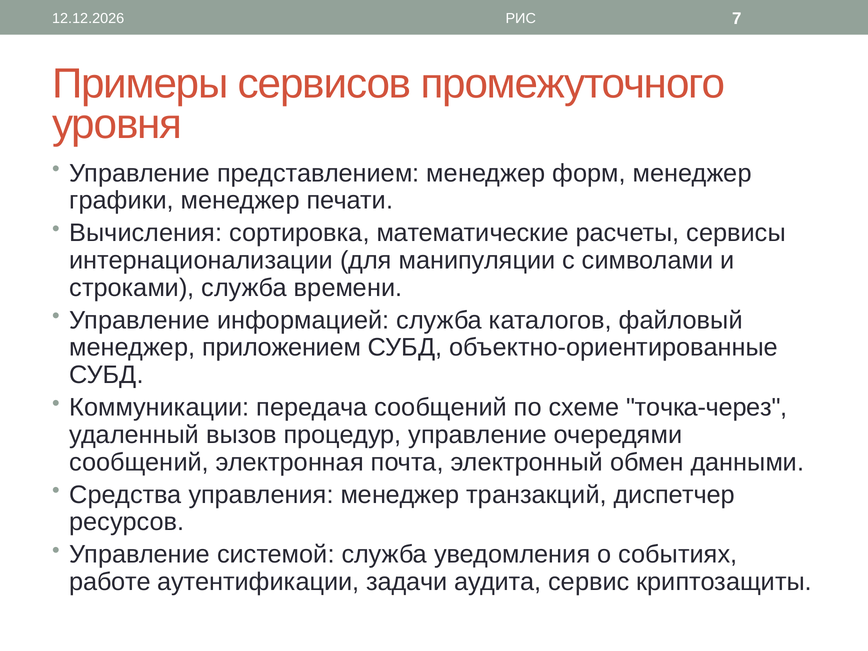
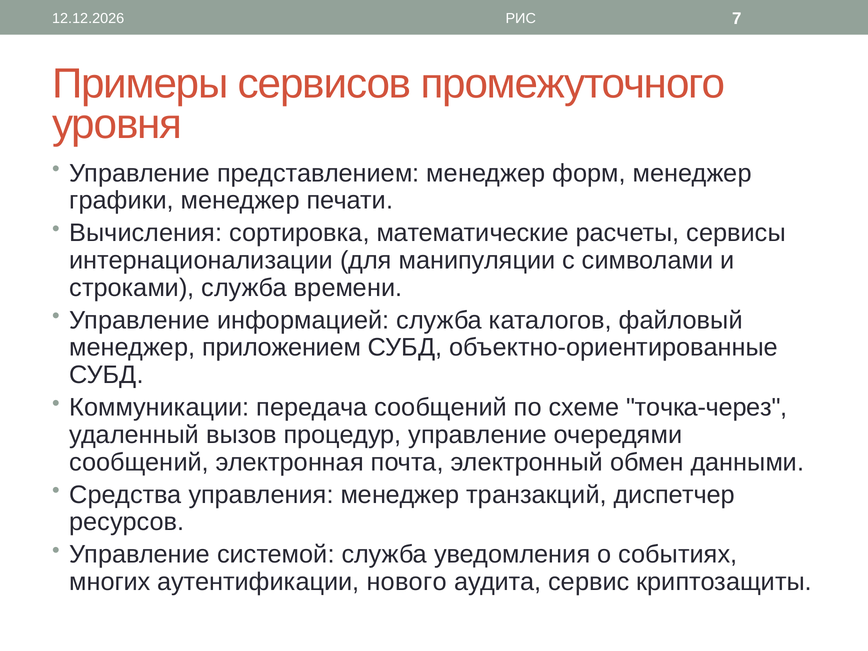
работе: работе -> многих
задачи: задачи -> нового
